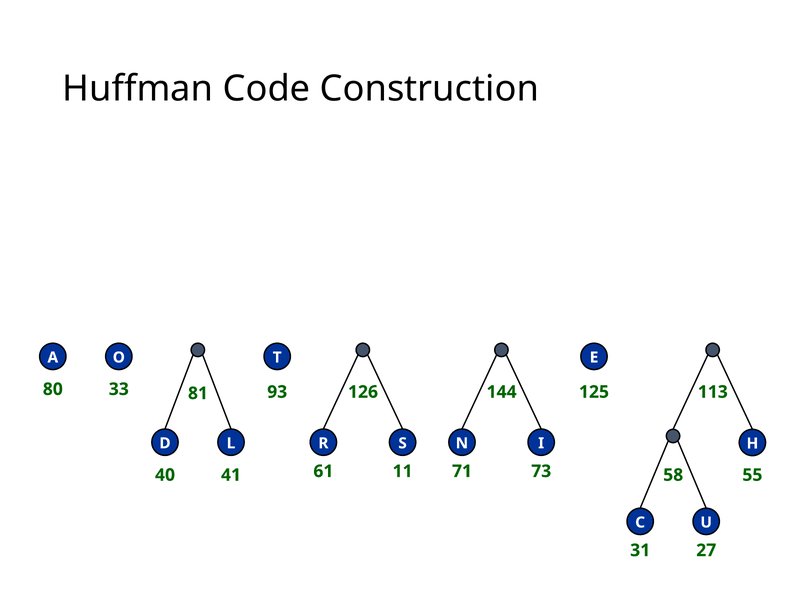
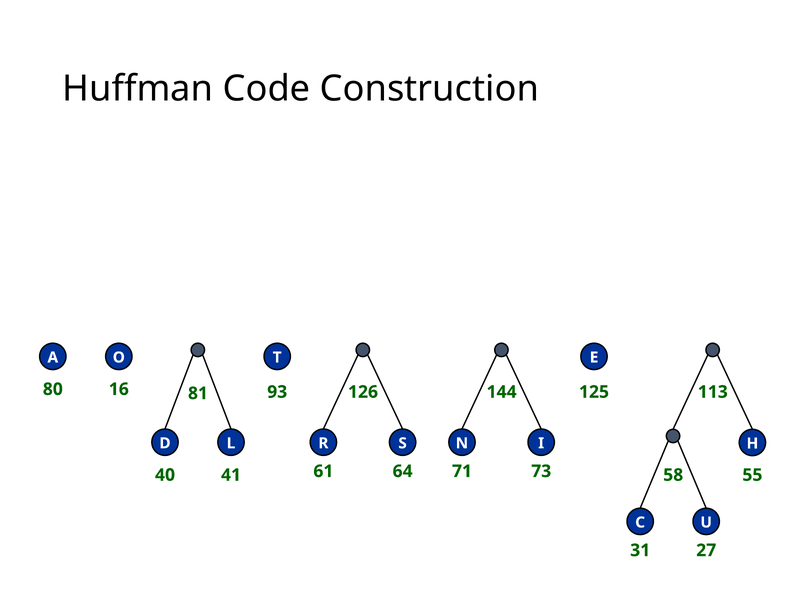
33: 33 -> 16
11: 11 -> 64
